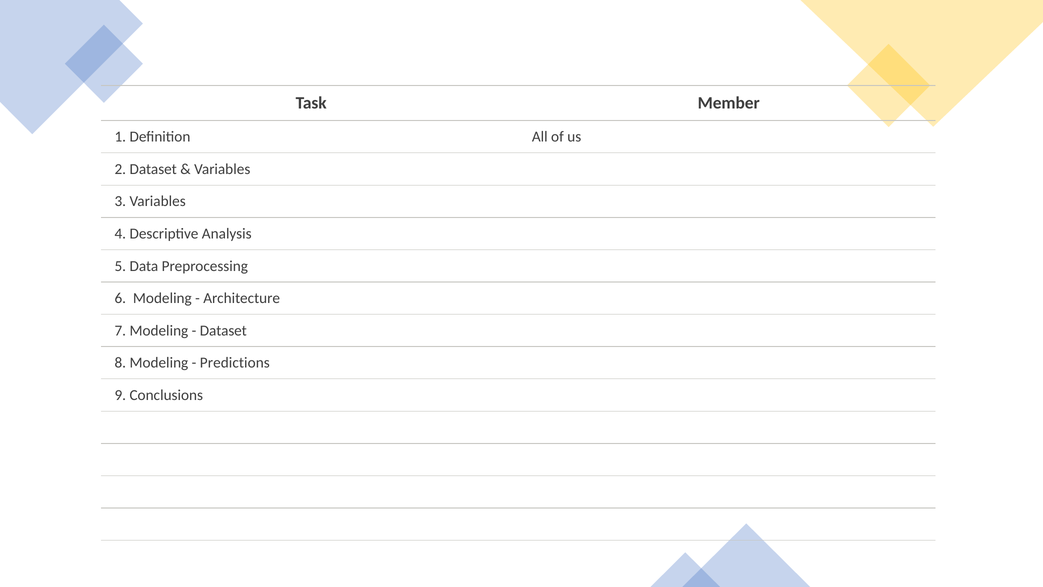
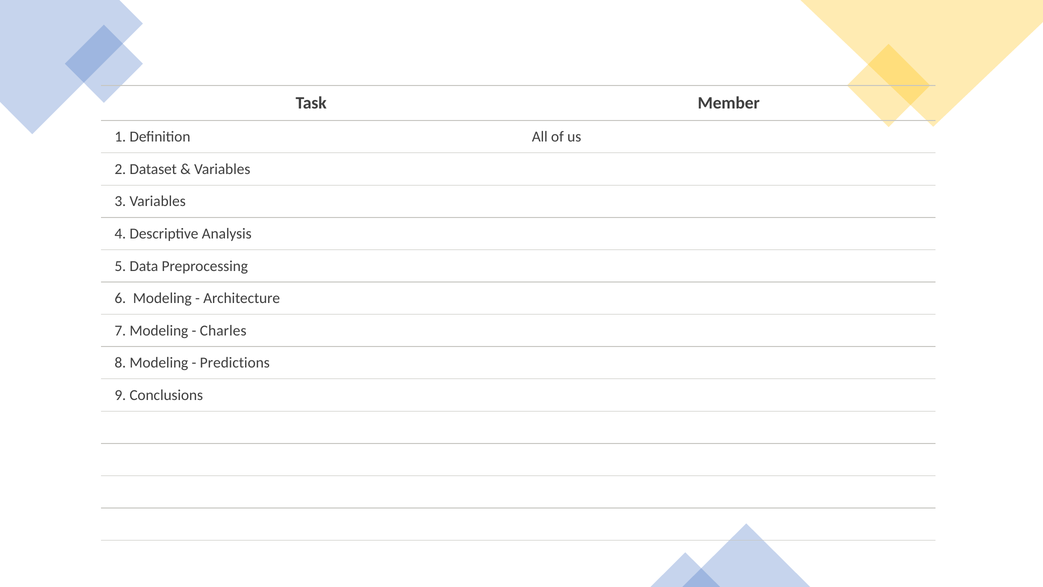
Dataset at (223, 330): Dataset -> Charles
